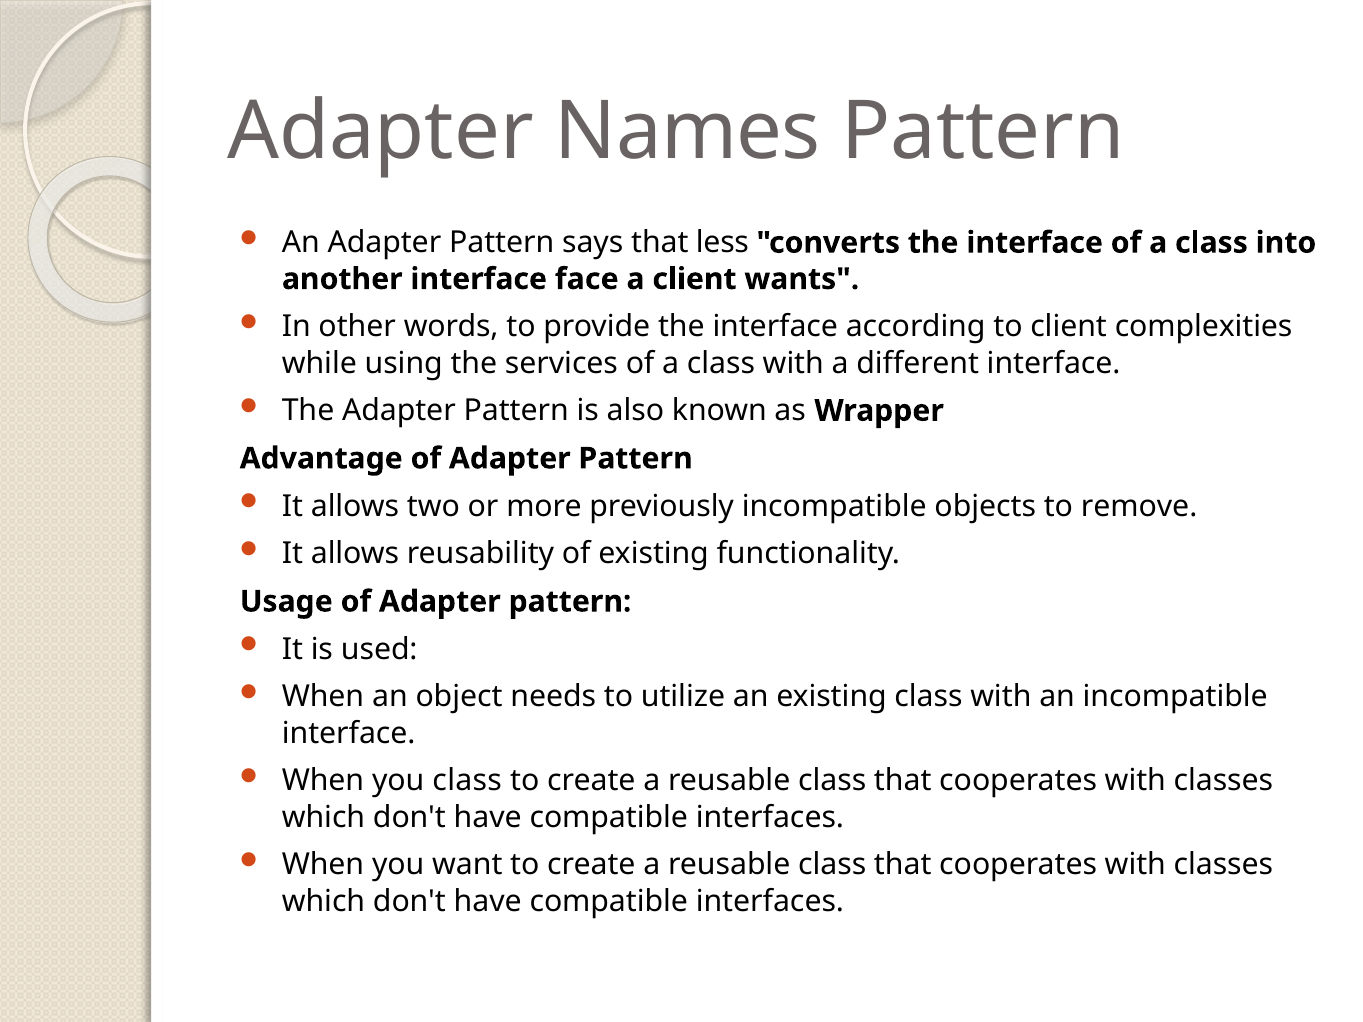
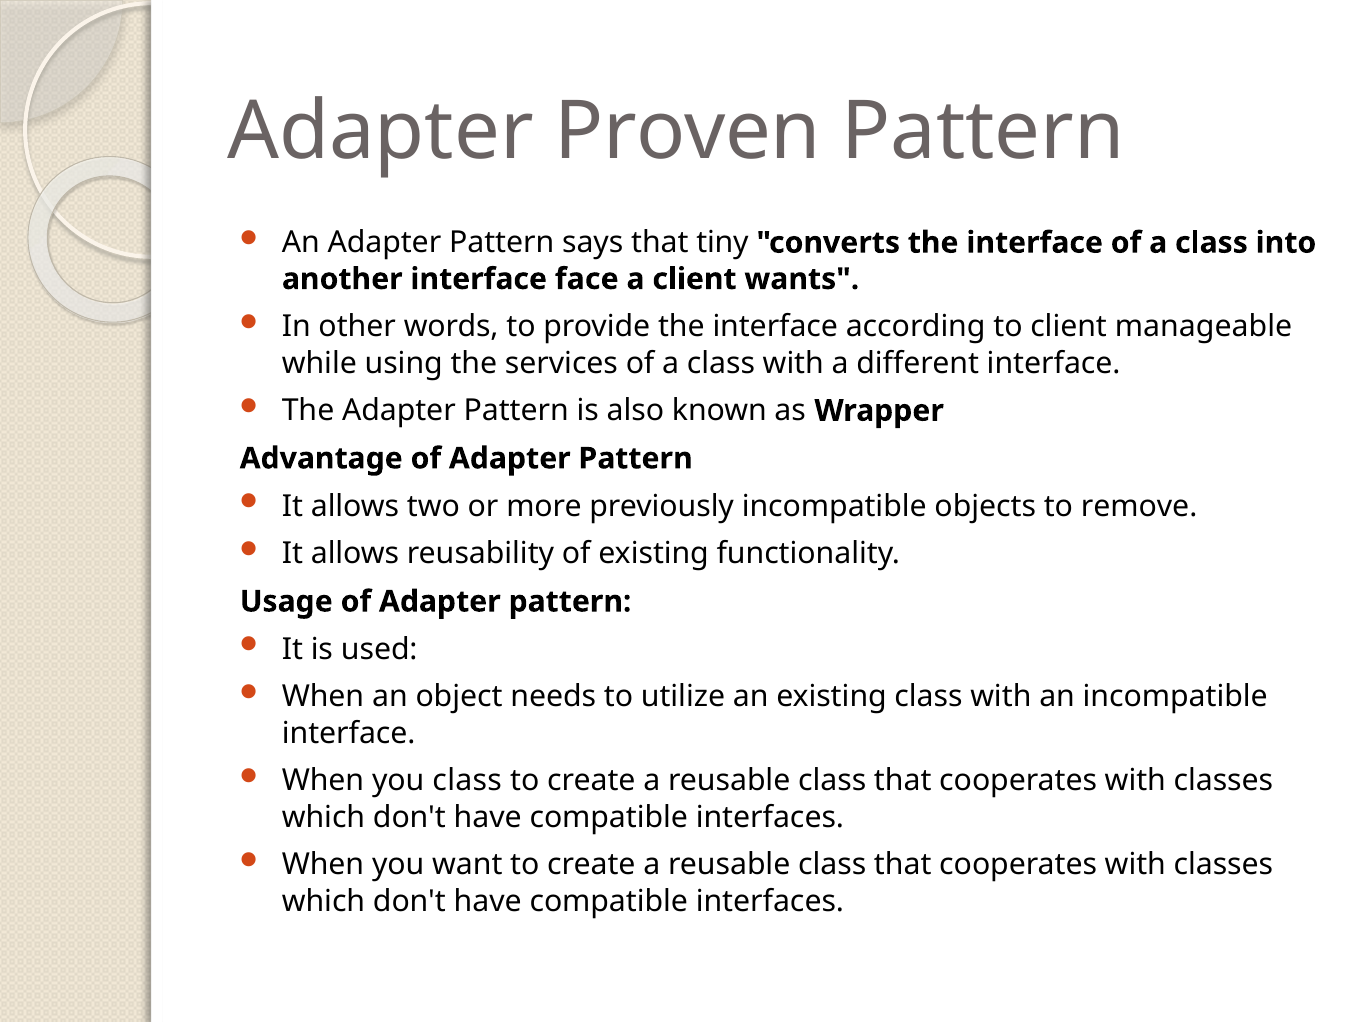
Names: Names -> Proven
less: less -> tiny
complexities: complexities -> manageable
